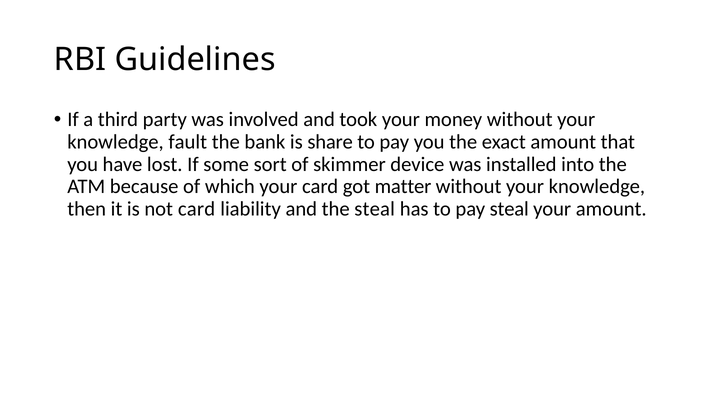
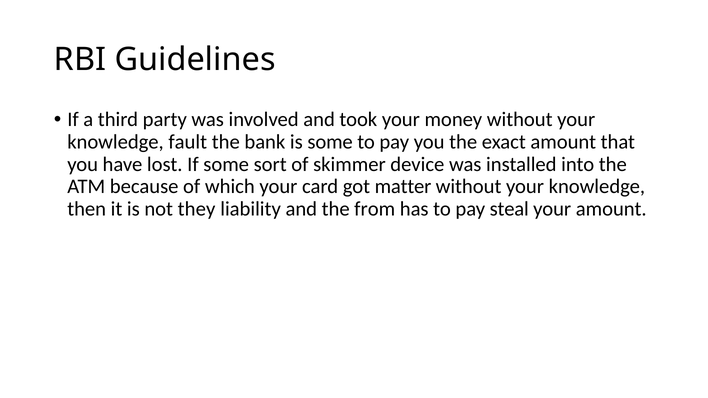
is share: share -> some
not card: card -> they
the steal: steal -> from
